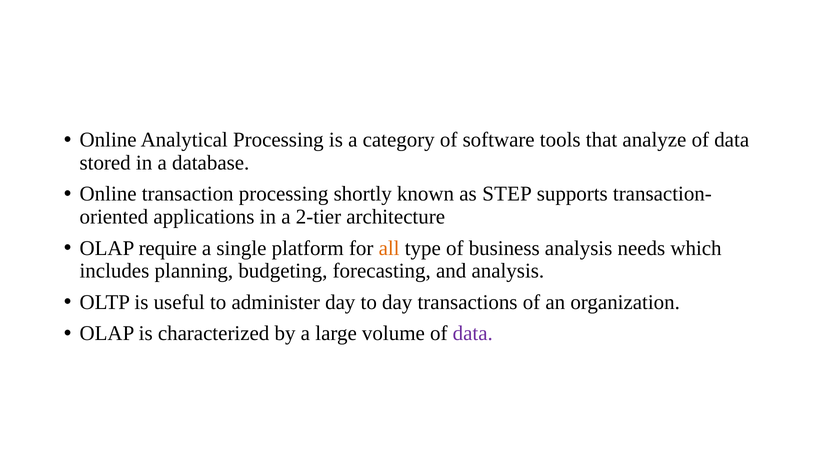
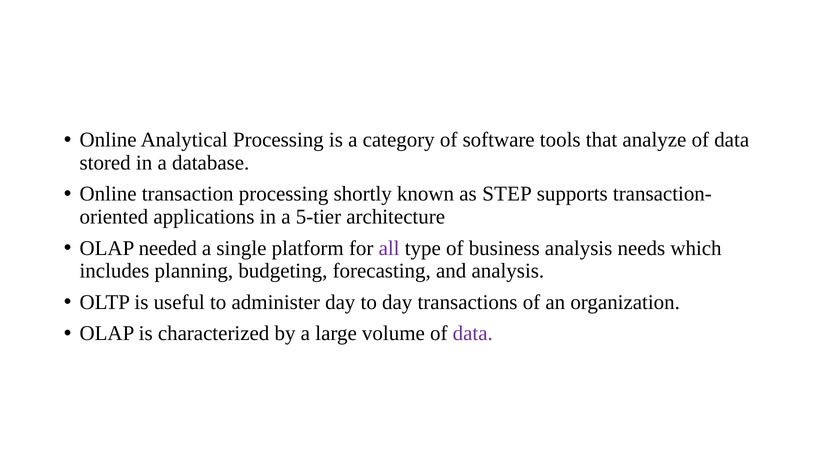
2-tier: 2-tier -> 5-tier
require: require -> needed
all colour: orange -> purple
